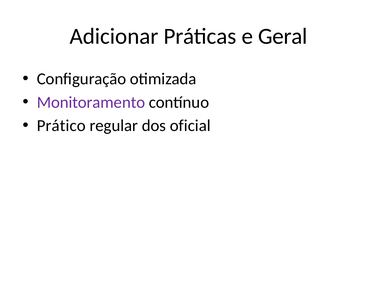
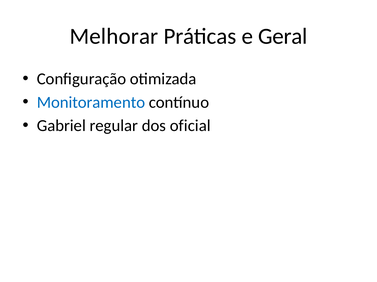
Adicionar: Adicionar -> Melhorar
Monitoramento colour: purple -> blue
Prático: Prático -> Gabriel
